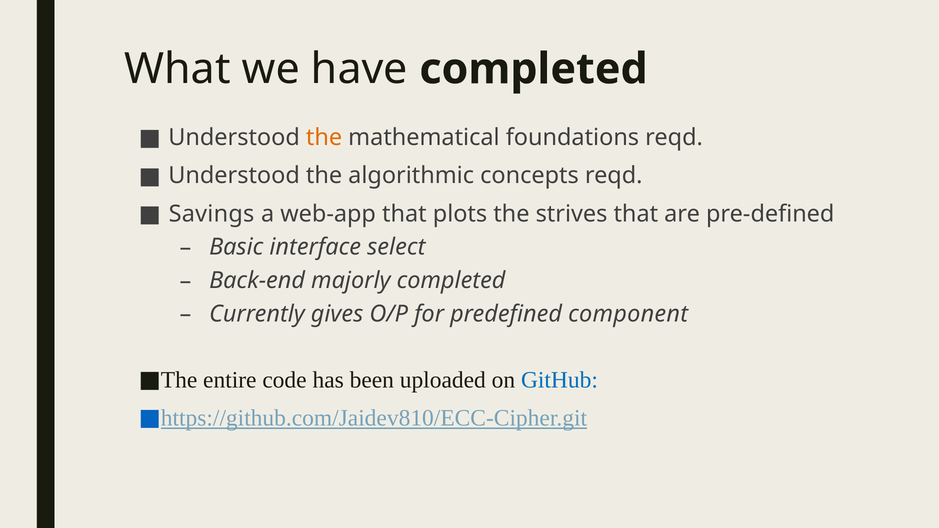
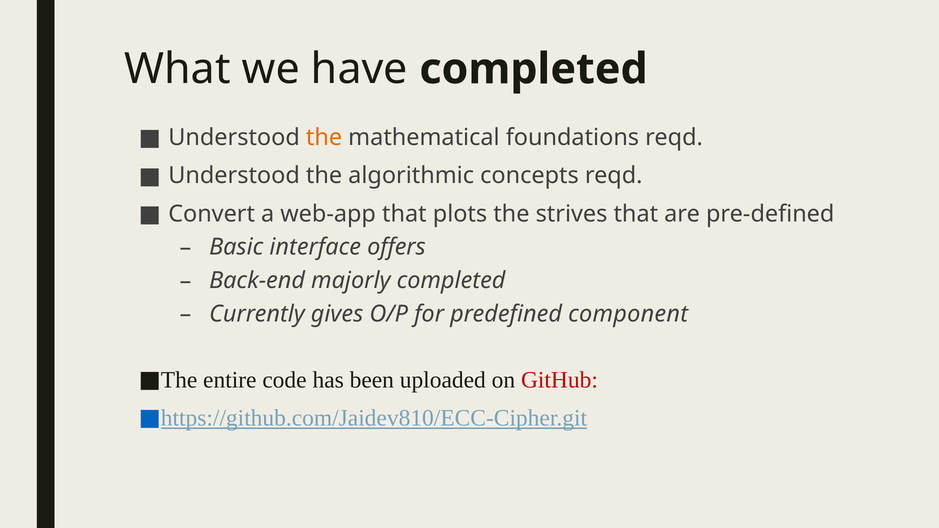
Savings: Savings -> Convert
select: select -> offers
GitHub colour: blue -> red
